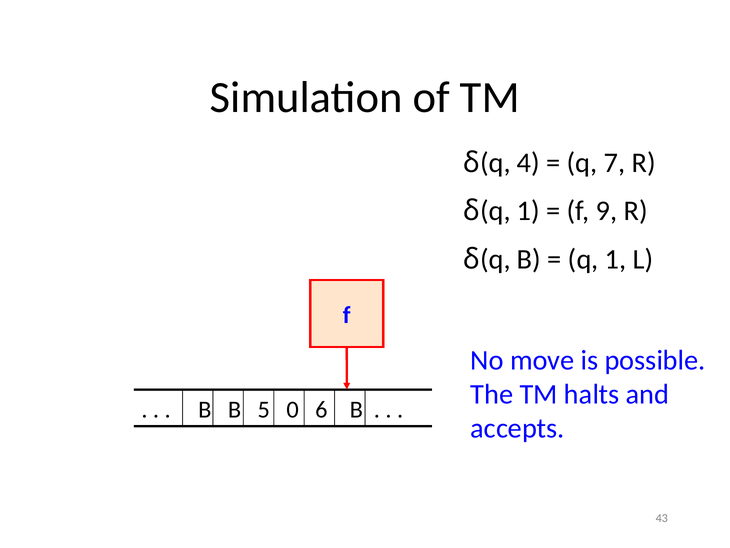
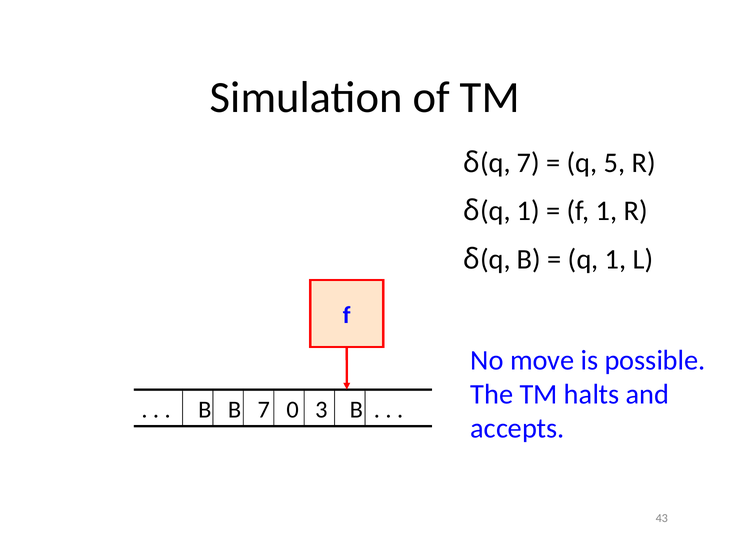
q 4: 4 -> 7
7: 7 -> 5
f 9: 9 -> 1
B 5: 5 -> 7
6: 6 -> 3
